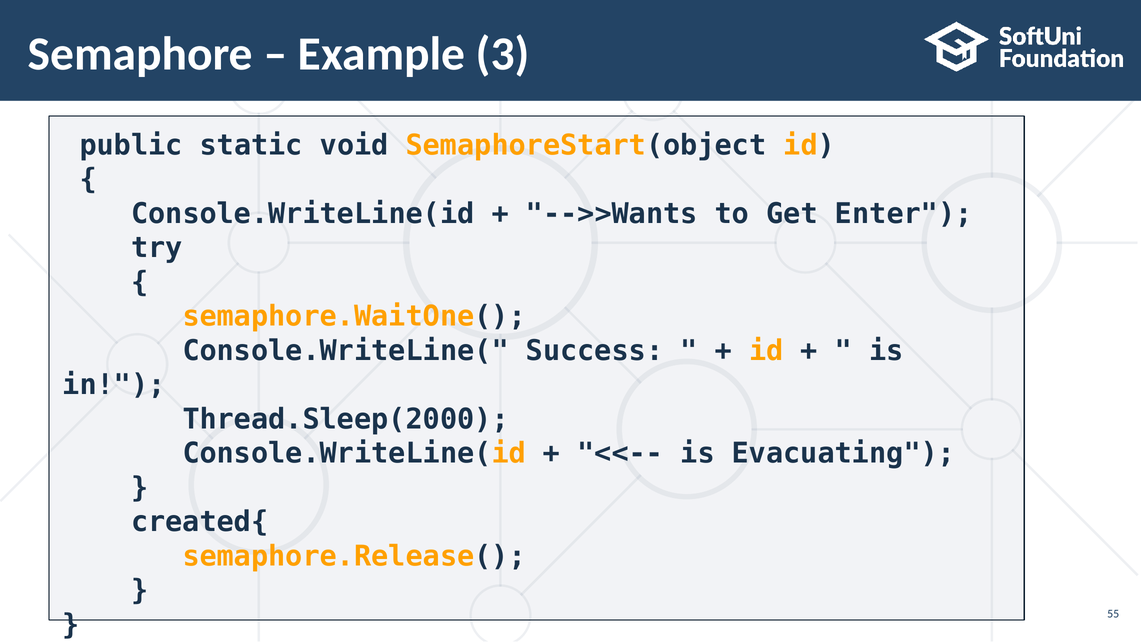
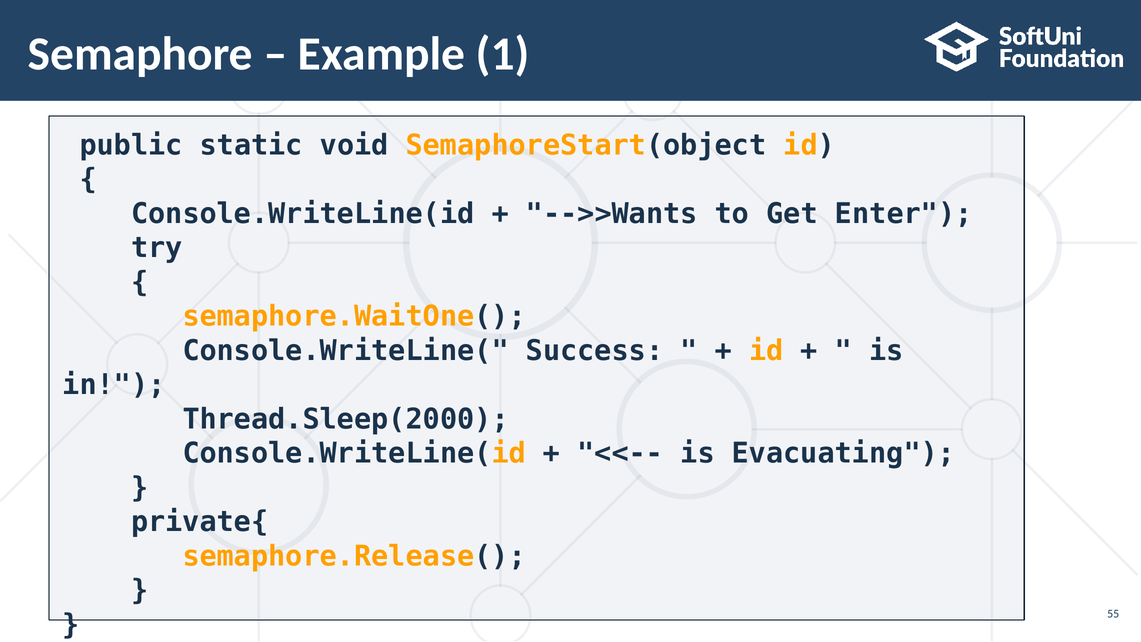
3: 3 -> 1
created{: created{ -> private{
